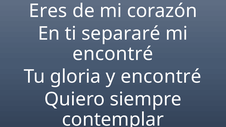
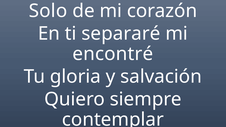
Eres: Eres -> Solo
y encontré: encontré -> salvación
